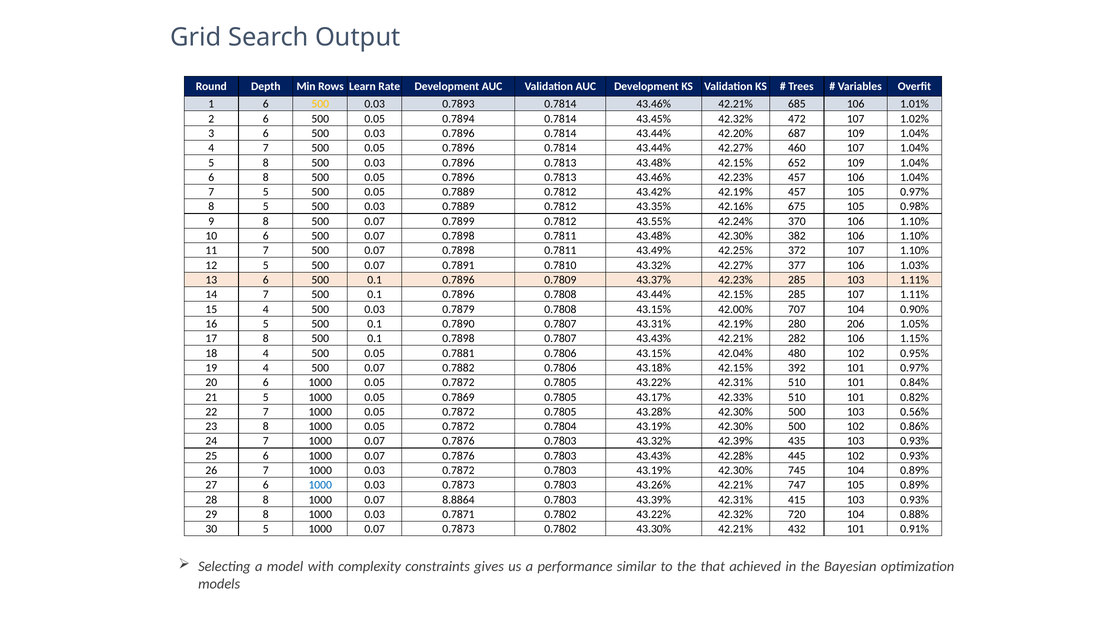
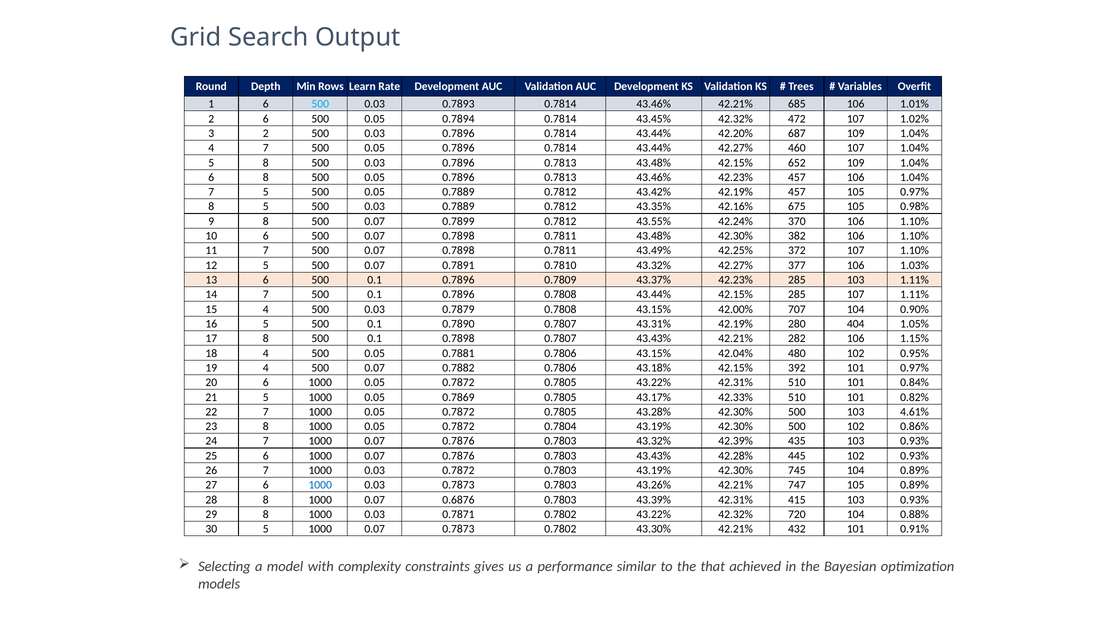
500 at (320, 104) colour: yellow -> light blue
3 6: 6 -> 2
206: 206 -> 404
0.56%: 0.56% -> 4.61%
8.8864: 8.8864 -> 0.6876
